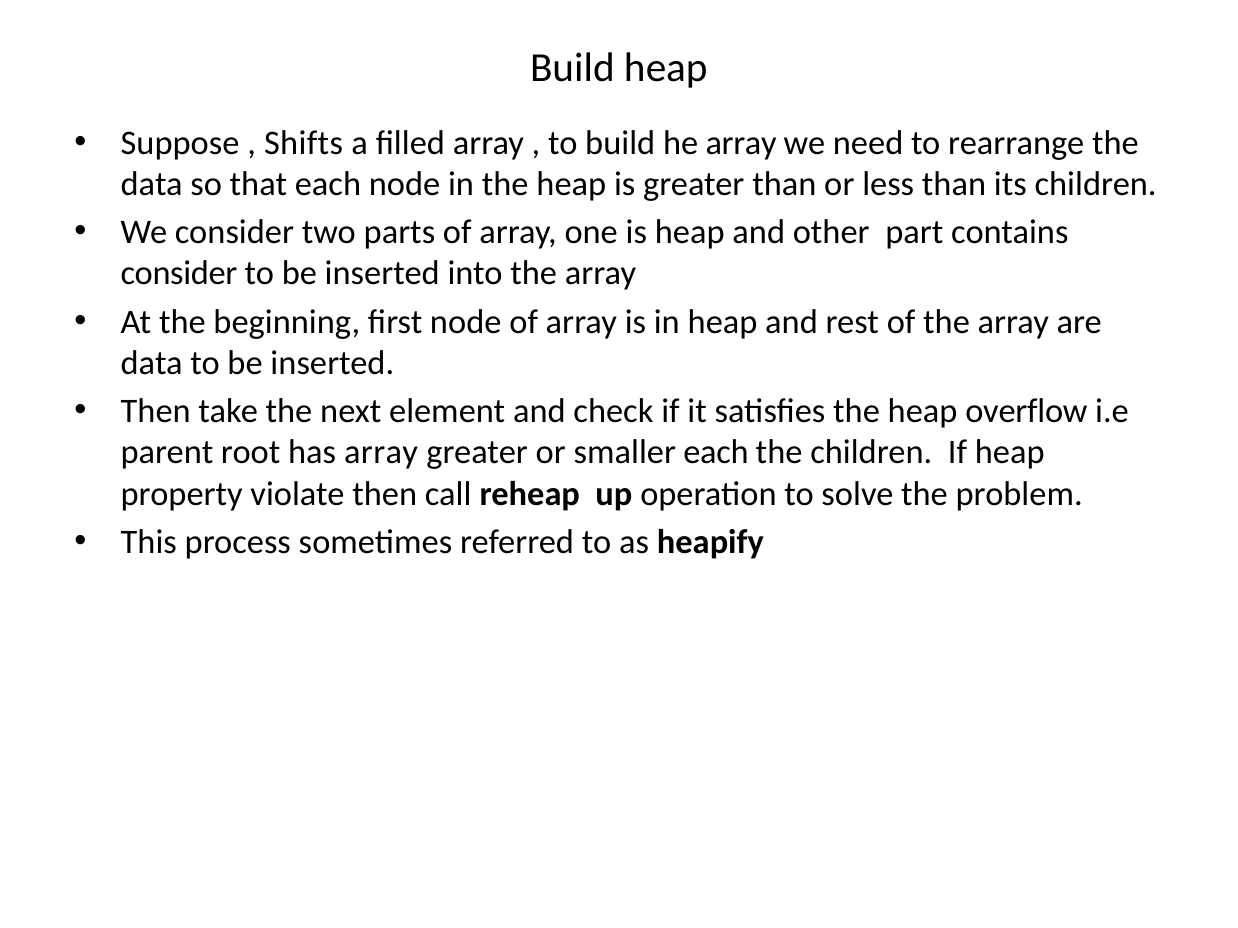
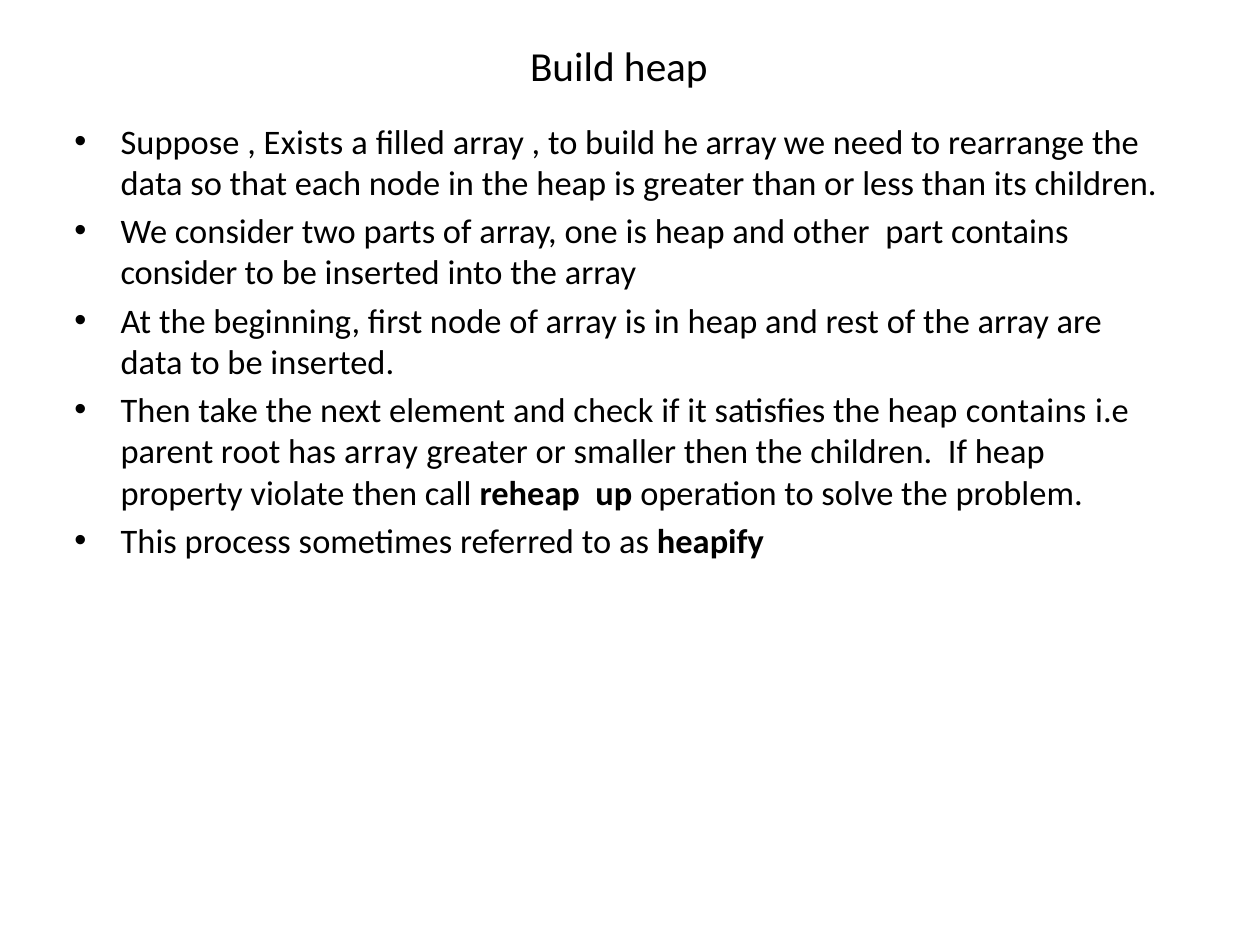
Shifts: Shifts -> Exists
heap overflow: overflow -> contains
smaller each: each -> then
